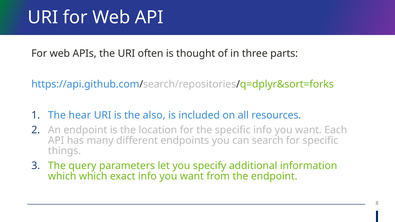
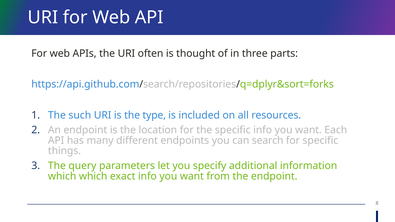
hear: hear -> such
also: also -> type
